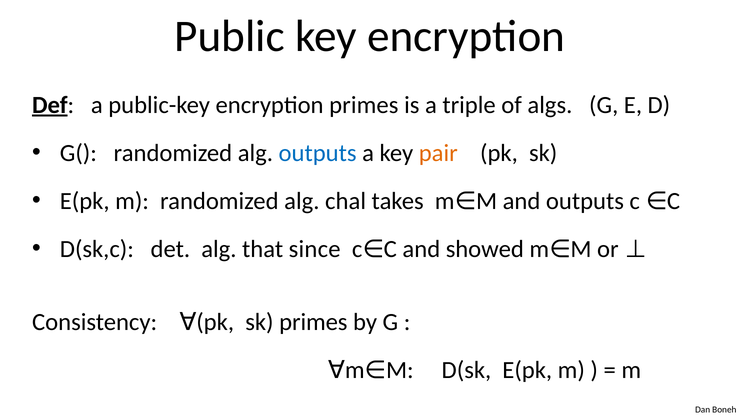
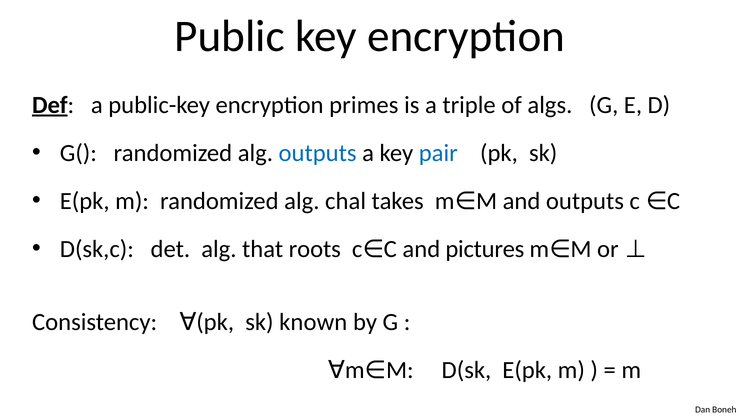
pair colour: orange -> blue
since: since -> roots
showed: showed -> pictures
sk primes: primes -> known
